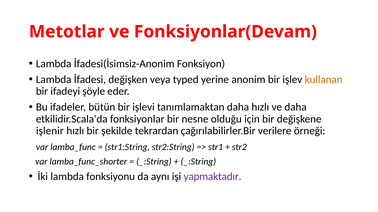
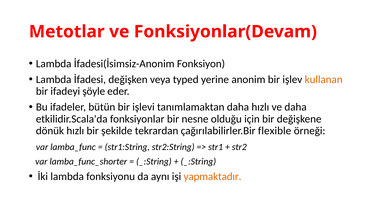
işlenir: işlenir -> dönük
verilere: verilere -> flexible
yapmaktadır colour: purple -> orange
